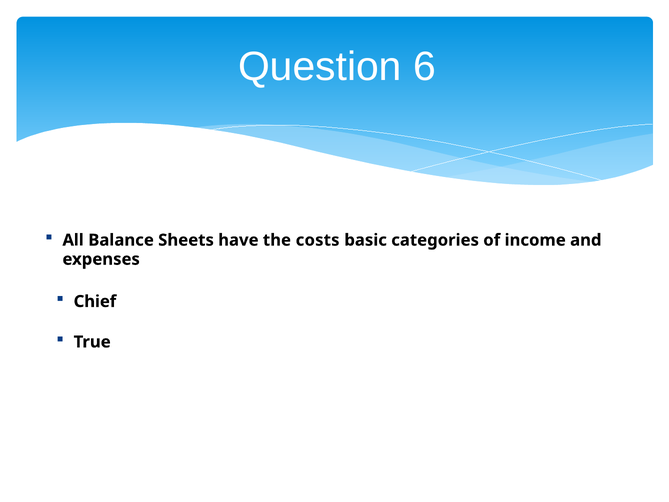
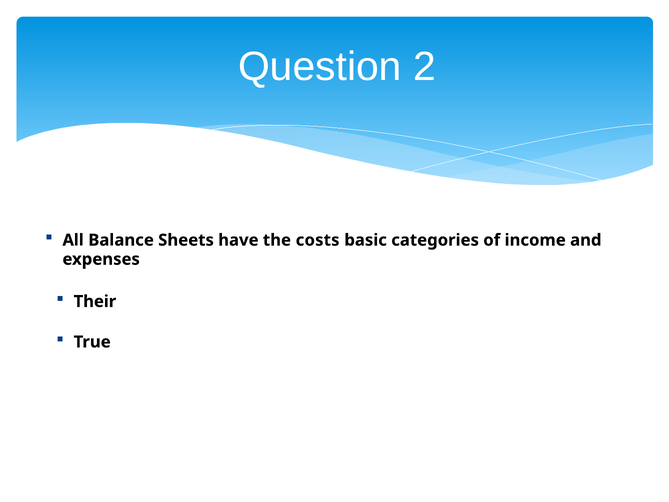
6: 6 -> 2
Chief: Chief -> Their
